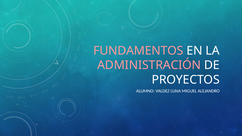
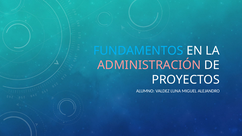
FUNDAMENTOS colour: pink -> light blue
